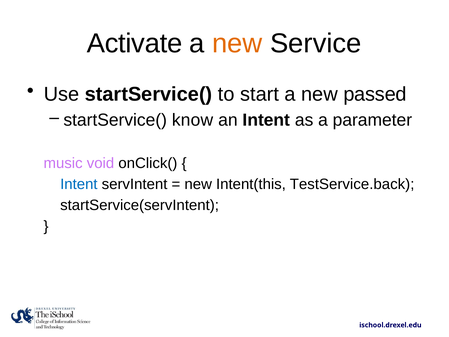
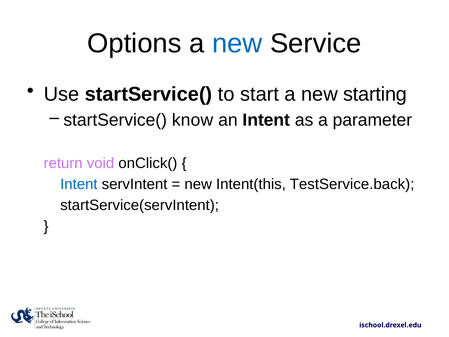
Activate: Activate -> Options
new at (237, 43) colour: orange -> blue
passed: passed -> starting
music: music -> return
